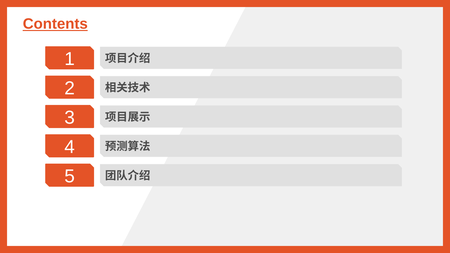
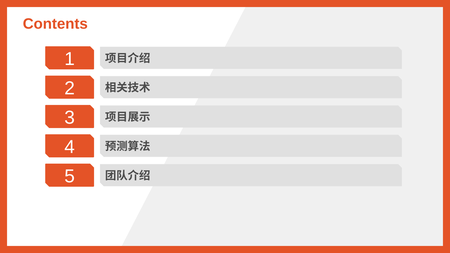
Contents underline: present -> none
